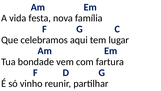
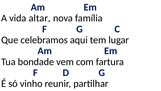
festa: festa -> altar
